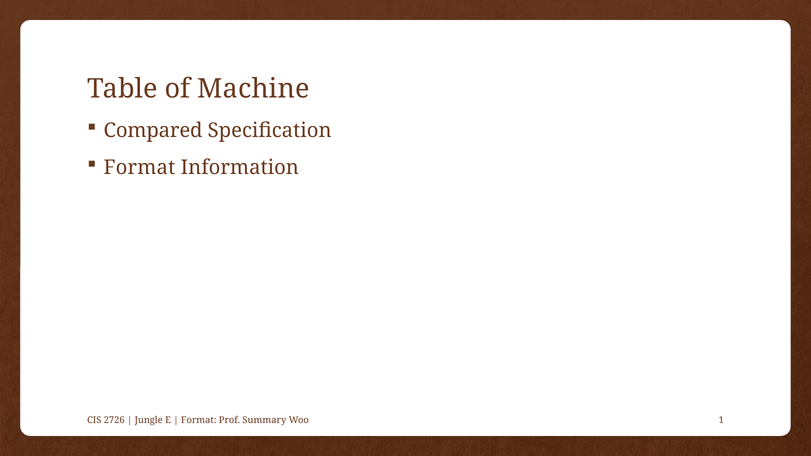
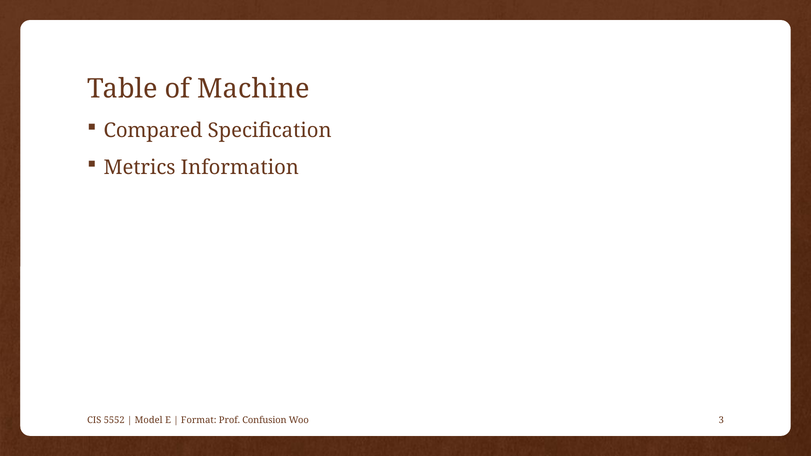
Format at (139, 168): Format -> Metrics
2726: 2726 -> 5552
Jungle: Jungle -> Model
Summary: Summary -> Confusion
1: 1 -> 3
